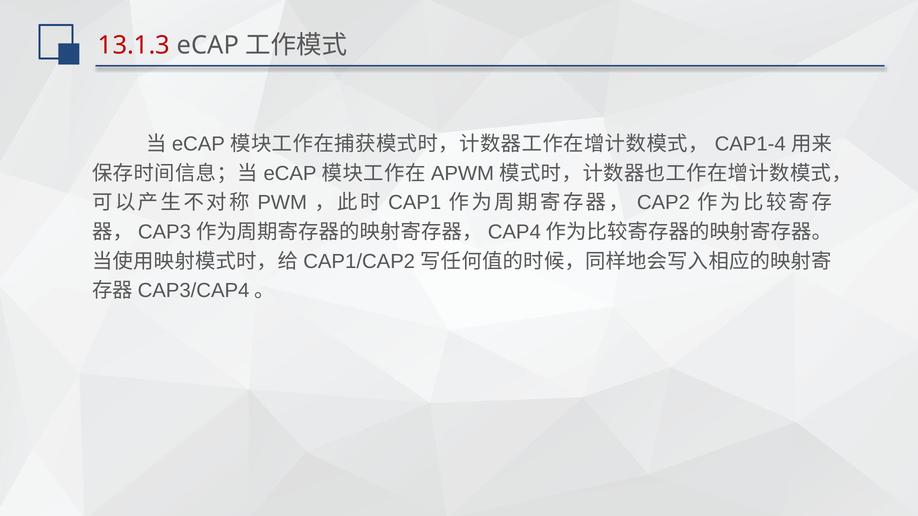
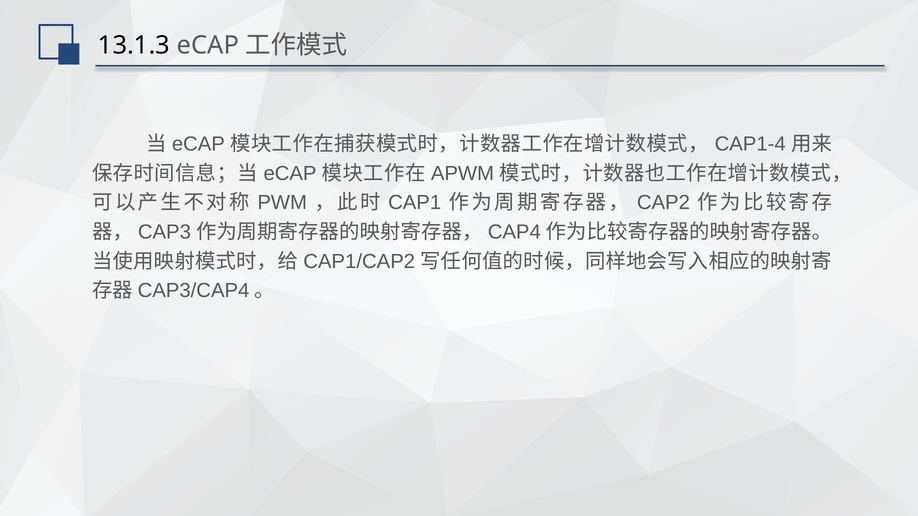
13.1.3 colour: red -> black
